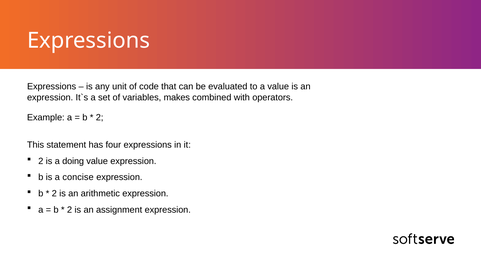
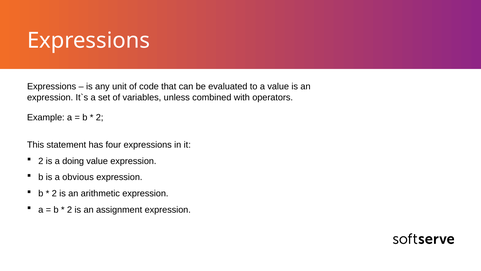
makes: makes -> unless
concise: concise -> obvious
